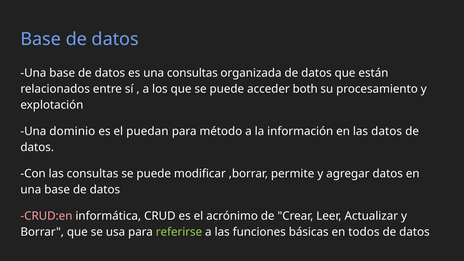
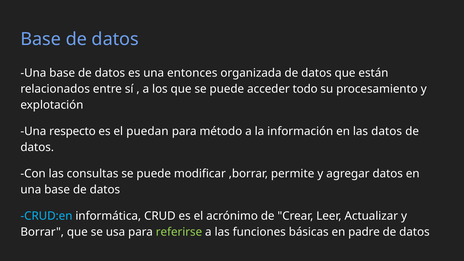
una consultas: consultas -> entonces
both: both -> todo
dominio: dominio -> respecto
CRUD:en colour: pink -> light blue
todos: todos -> padre
